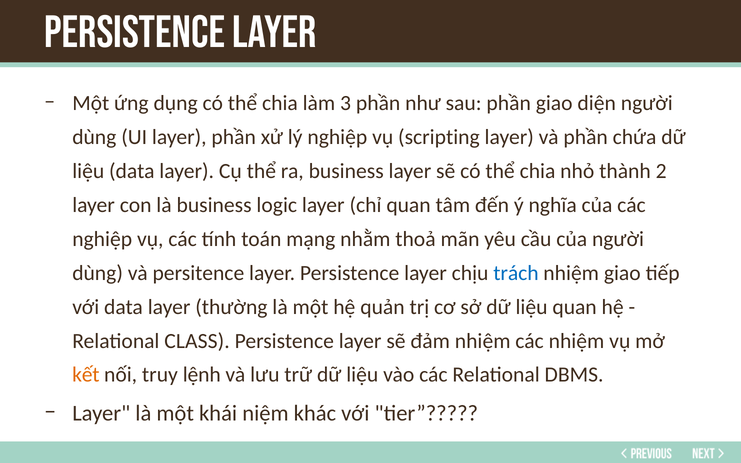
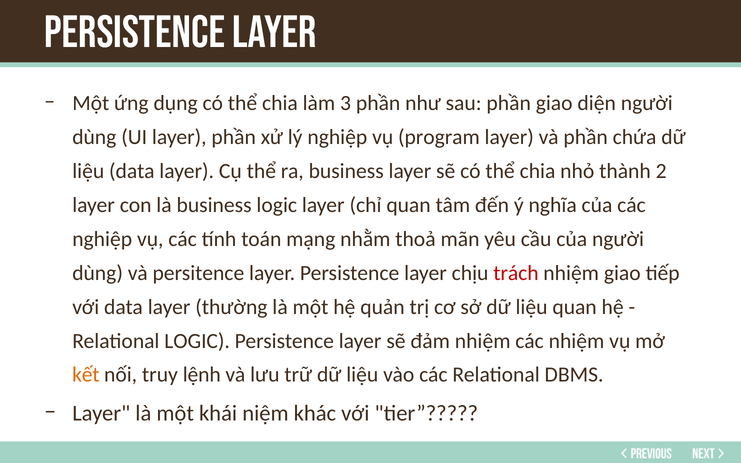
scripting: scripting -> program
trách colour: blue -> red
Relational CLASS: CLASS -> LOGIC
